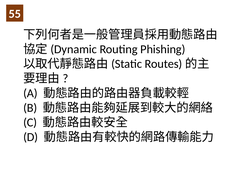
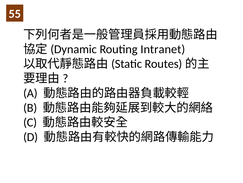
Phishing: Phishing -> Intranet
